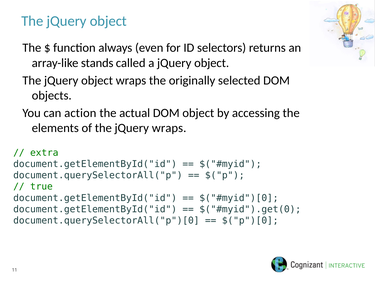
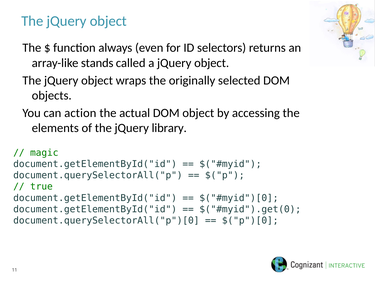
jQuery wraps: wraps -> library
extra: extra -> magic
